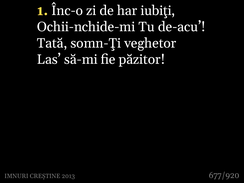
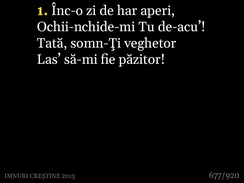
iubiţi: iubiţi -> aperi
